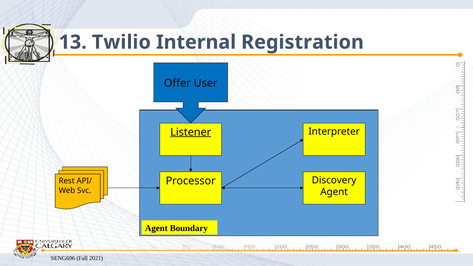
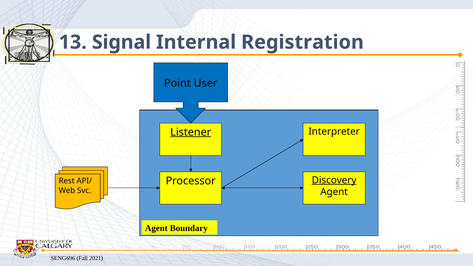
Twilio: Twilio -> Signal
Offer: Offer -> Point
Discovery underline: none -> present
